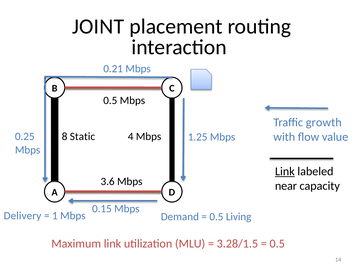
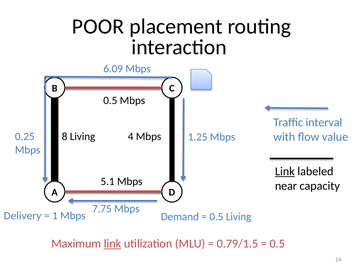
JOINT: JOINT -> POOR
0.21: 0.21 -> 6.09
growth: growth -> interval
8 Static: Static -> Living
3.6: 3.6 -> 5.1
0.15: 0.15 -> 7.75
link at (112, 244) underline: none -> present
3.28/1.5: 3.28/1.5 -> 0.79/1.5
